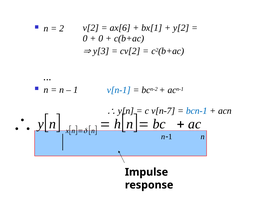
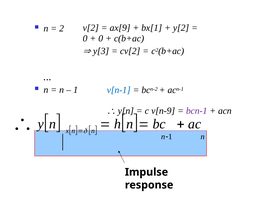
ax[6: ax[6 -> ax[9
v[n-7: v[n-7 -> v[n-9
bcn-1 colour: blue -> purple
